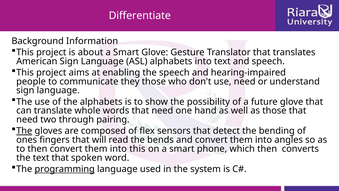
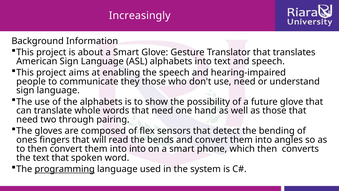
Differentiate: Differentiate -> Increasingly
The at (24, 131) underline: present -> none
into this: this -> into
